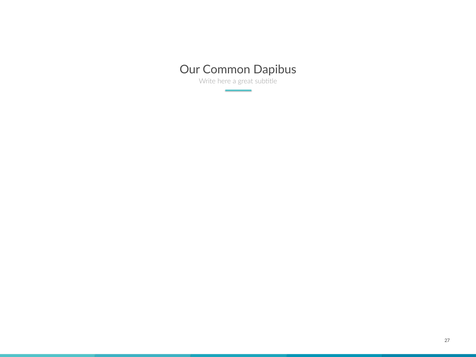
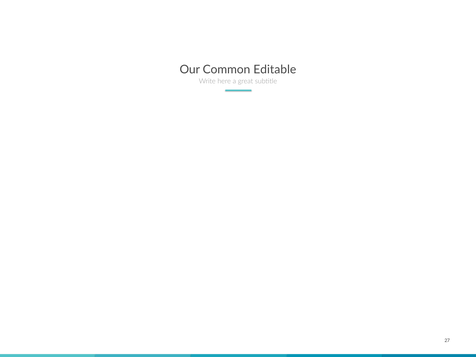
Dapibus: Dapibus -> Editable
